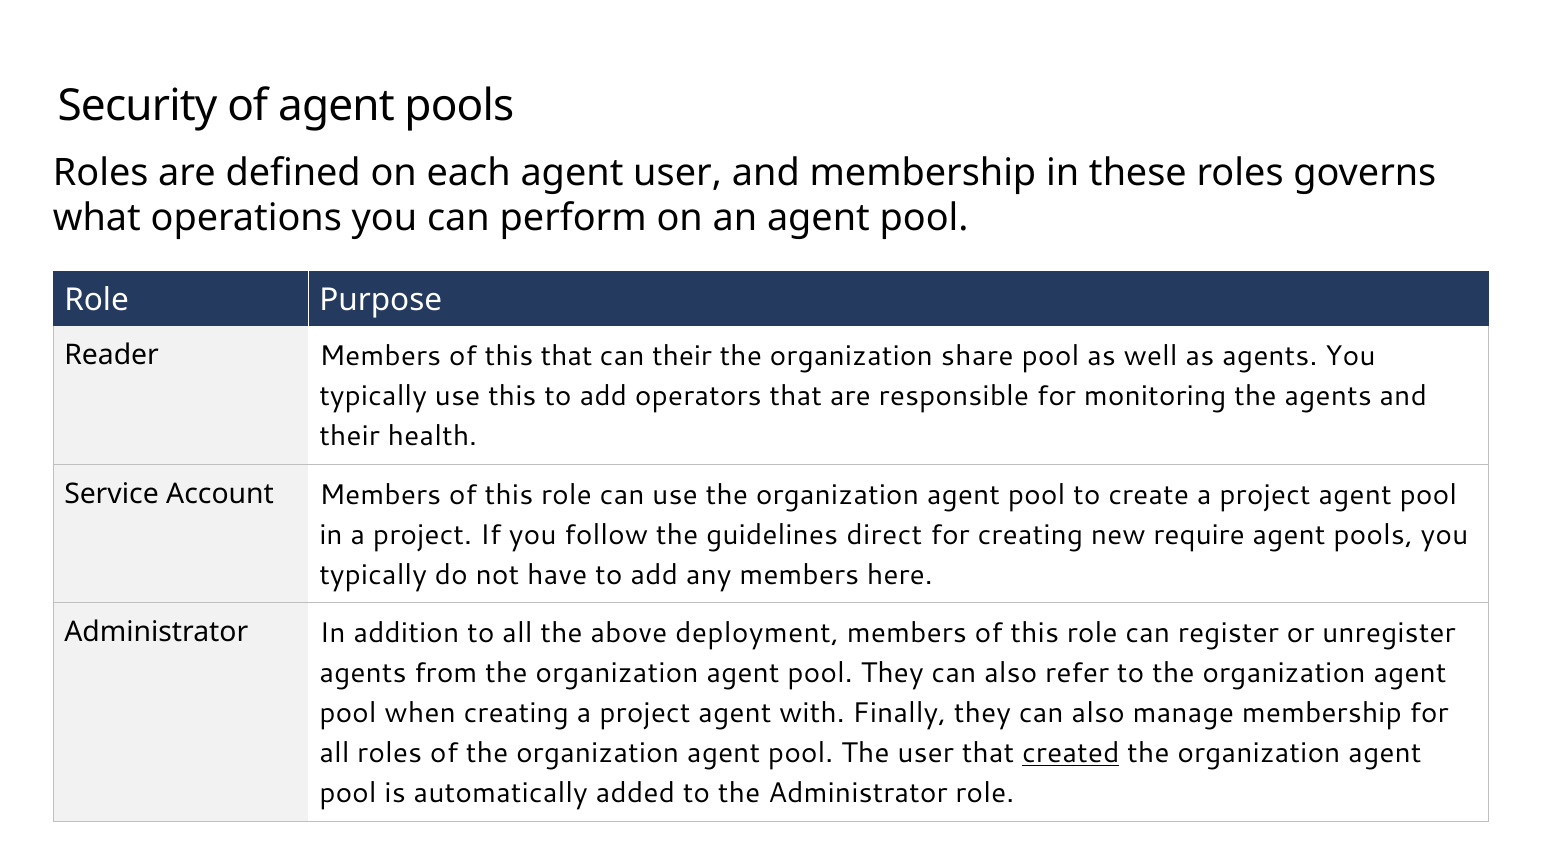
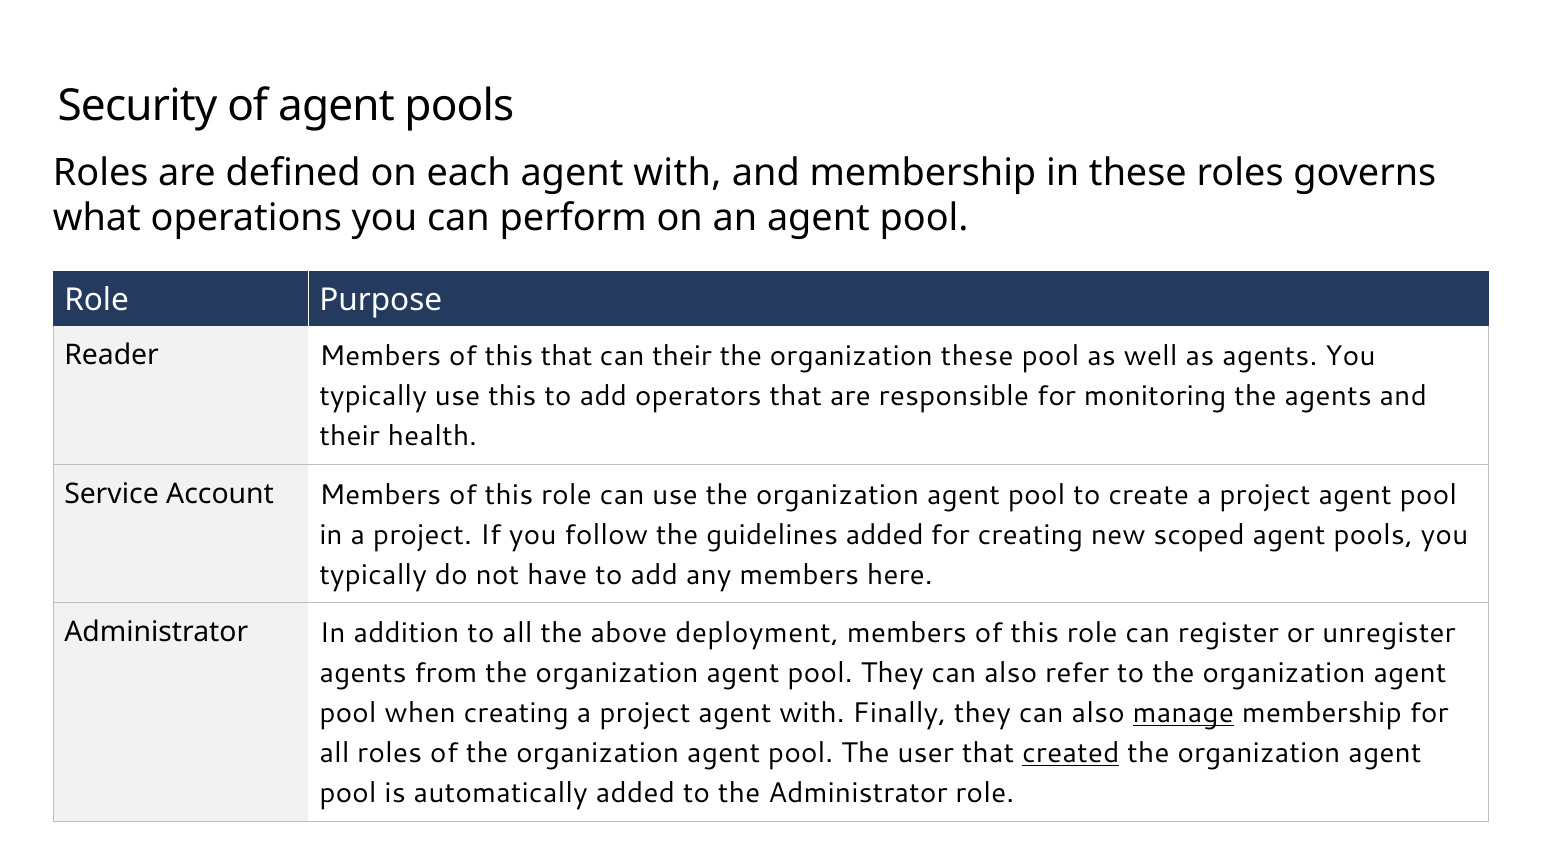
each agent user: user -> with
organization share: share -> these
guidelines direct: direct -> added
require: require -> scoped
manage underline: none -> present
